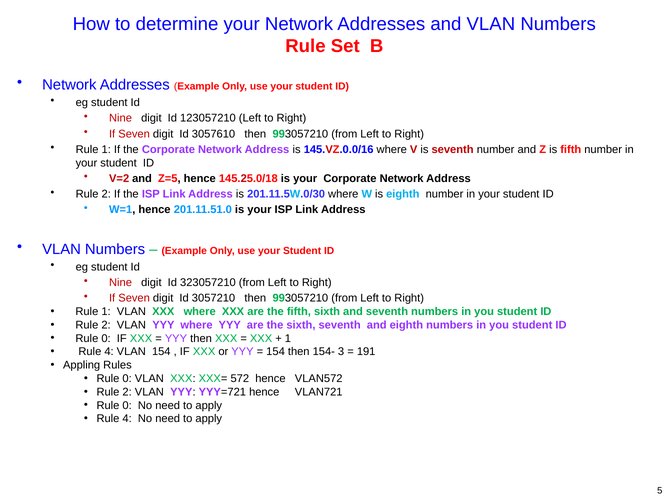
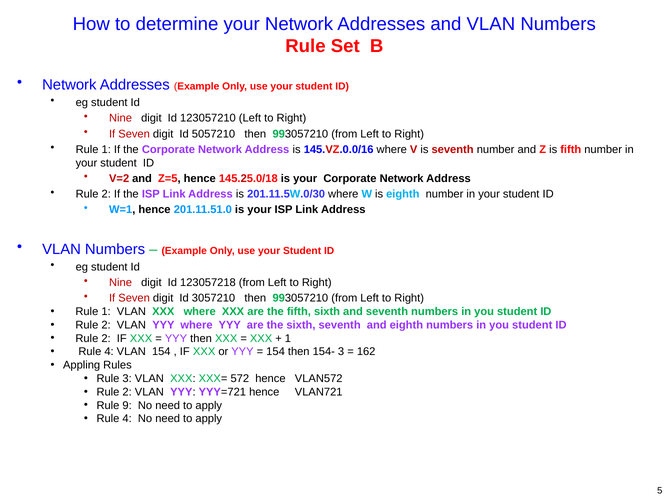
3057610: 3057610 -> 5057210
323057210: 323057210 -> 123057218
0 at (106, 338): 0 -> 2
191: 191 -> 162
0 at (127, 378): 0 -> 3
0 at (127, 405): 0 -> 9
